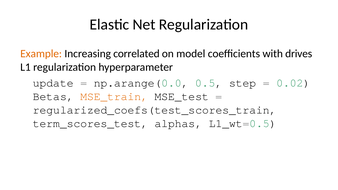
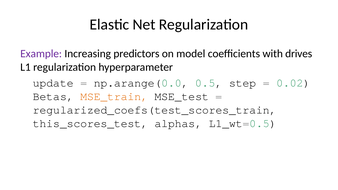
Example colour: orange -> purple
correlated: correlated -> predictors
term_scores_test: term_scores_test -> this_scores_test
